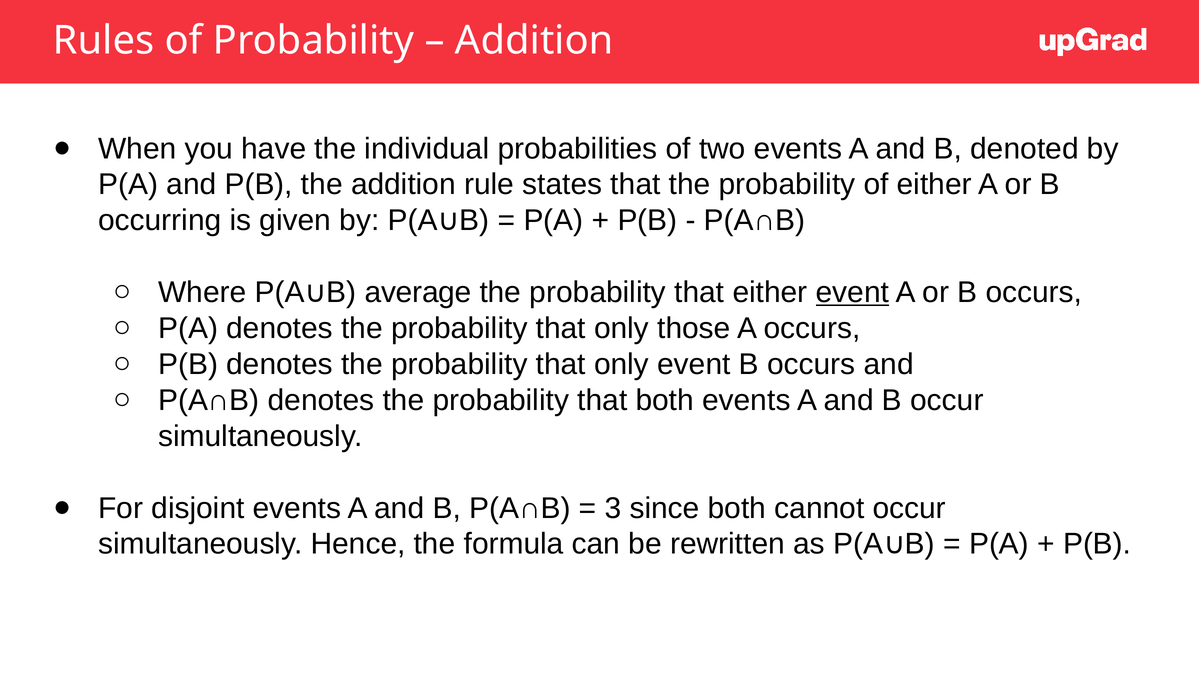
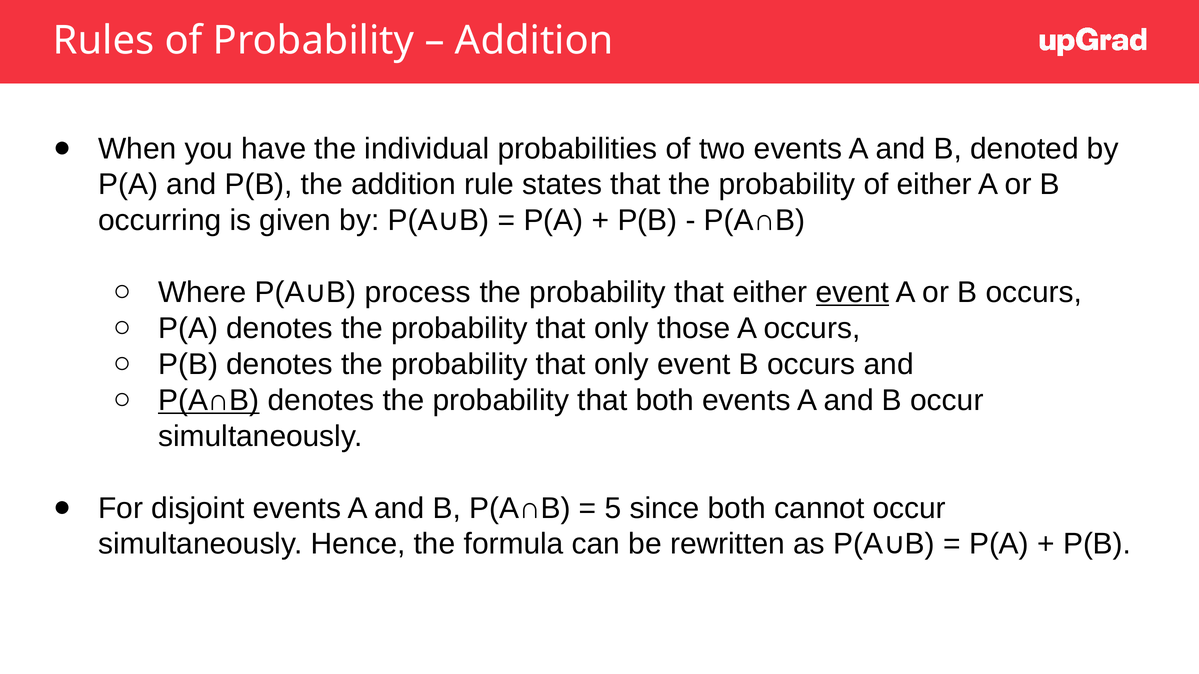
average: average -> process
P(A∩B at (209, 401) underline: none -> present
3: 3 -> 5
